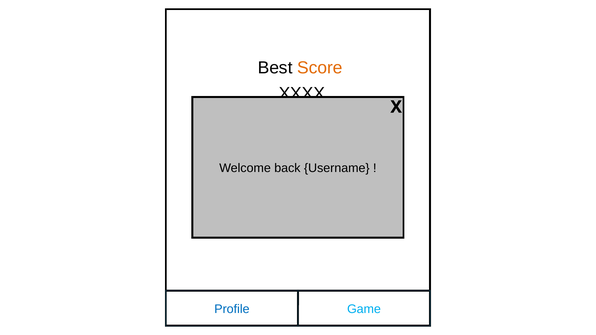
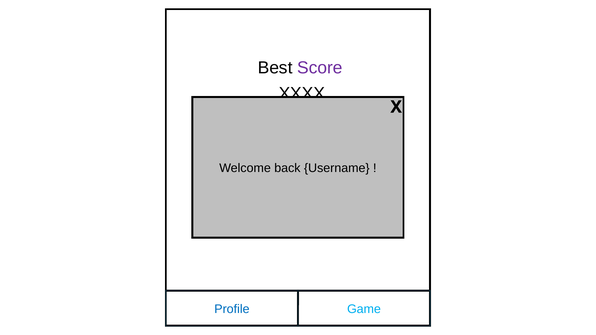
Score colour: orange -> purple
